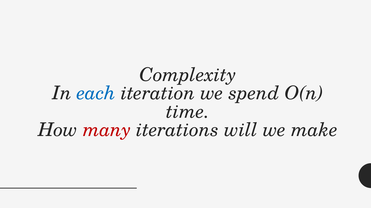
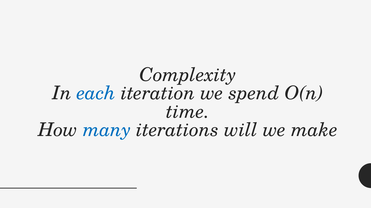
many colour: red -> blue
